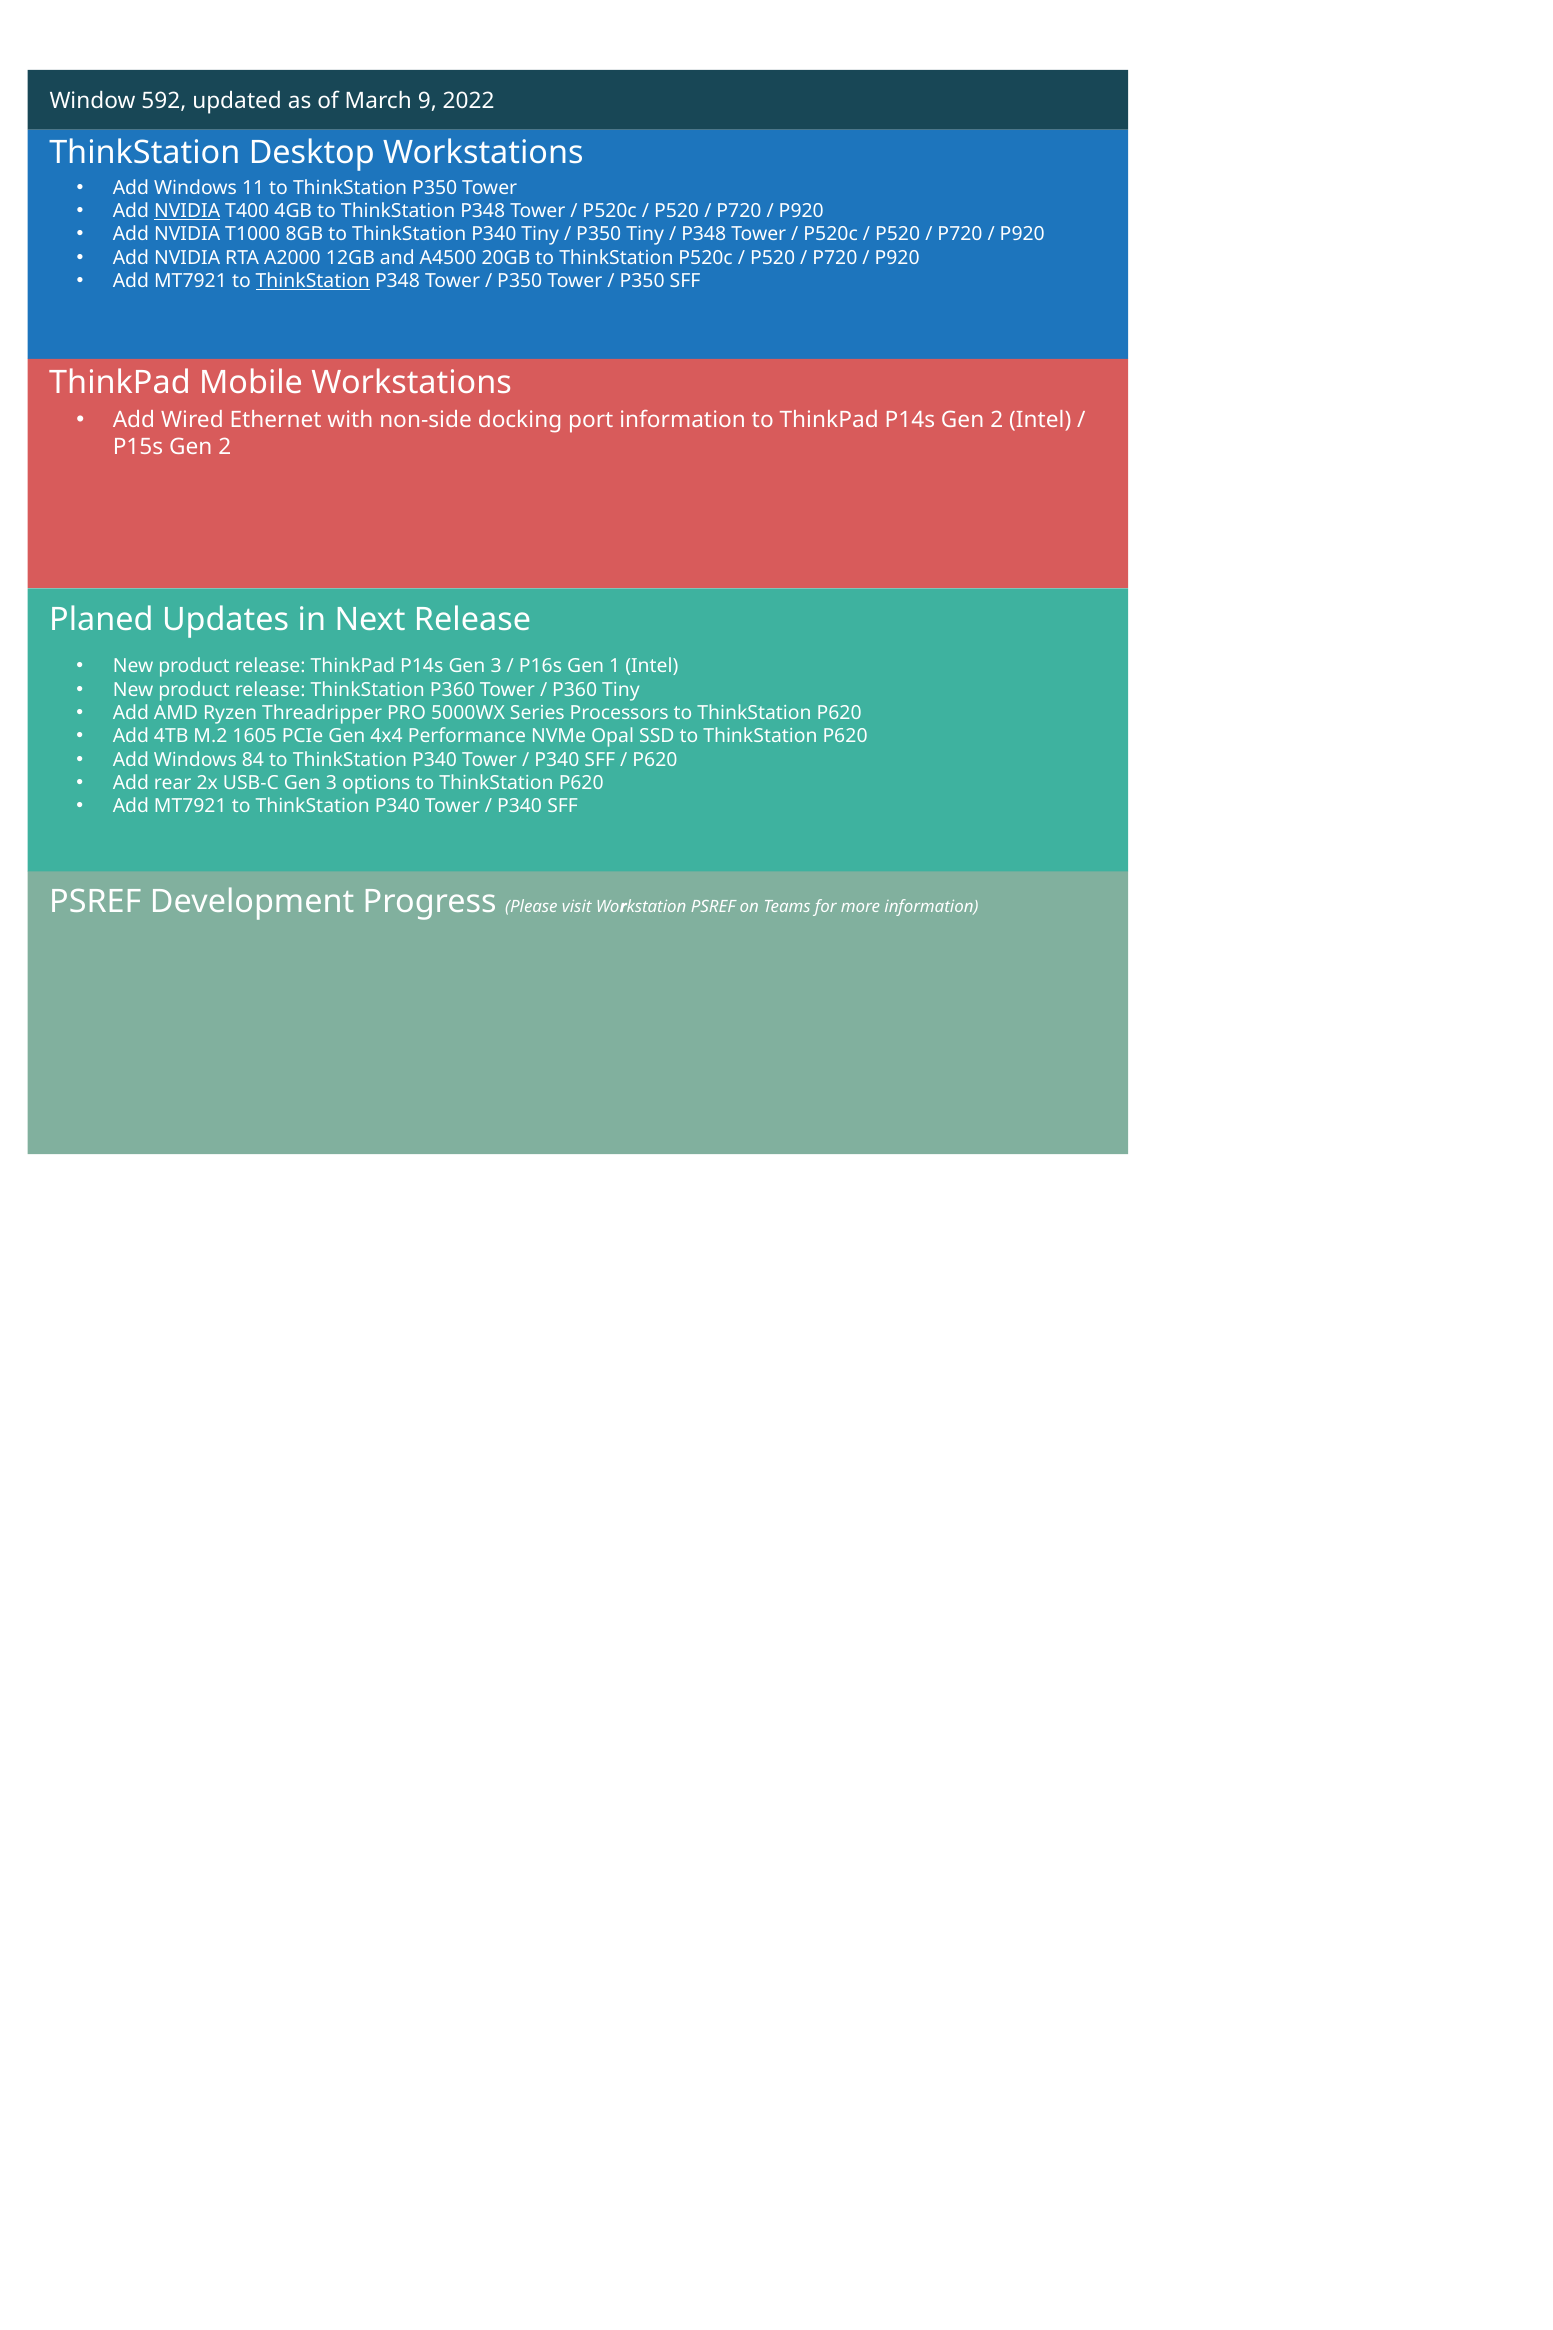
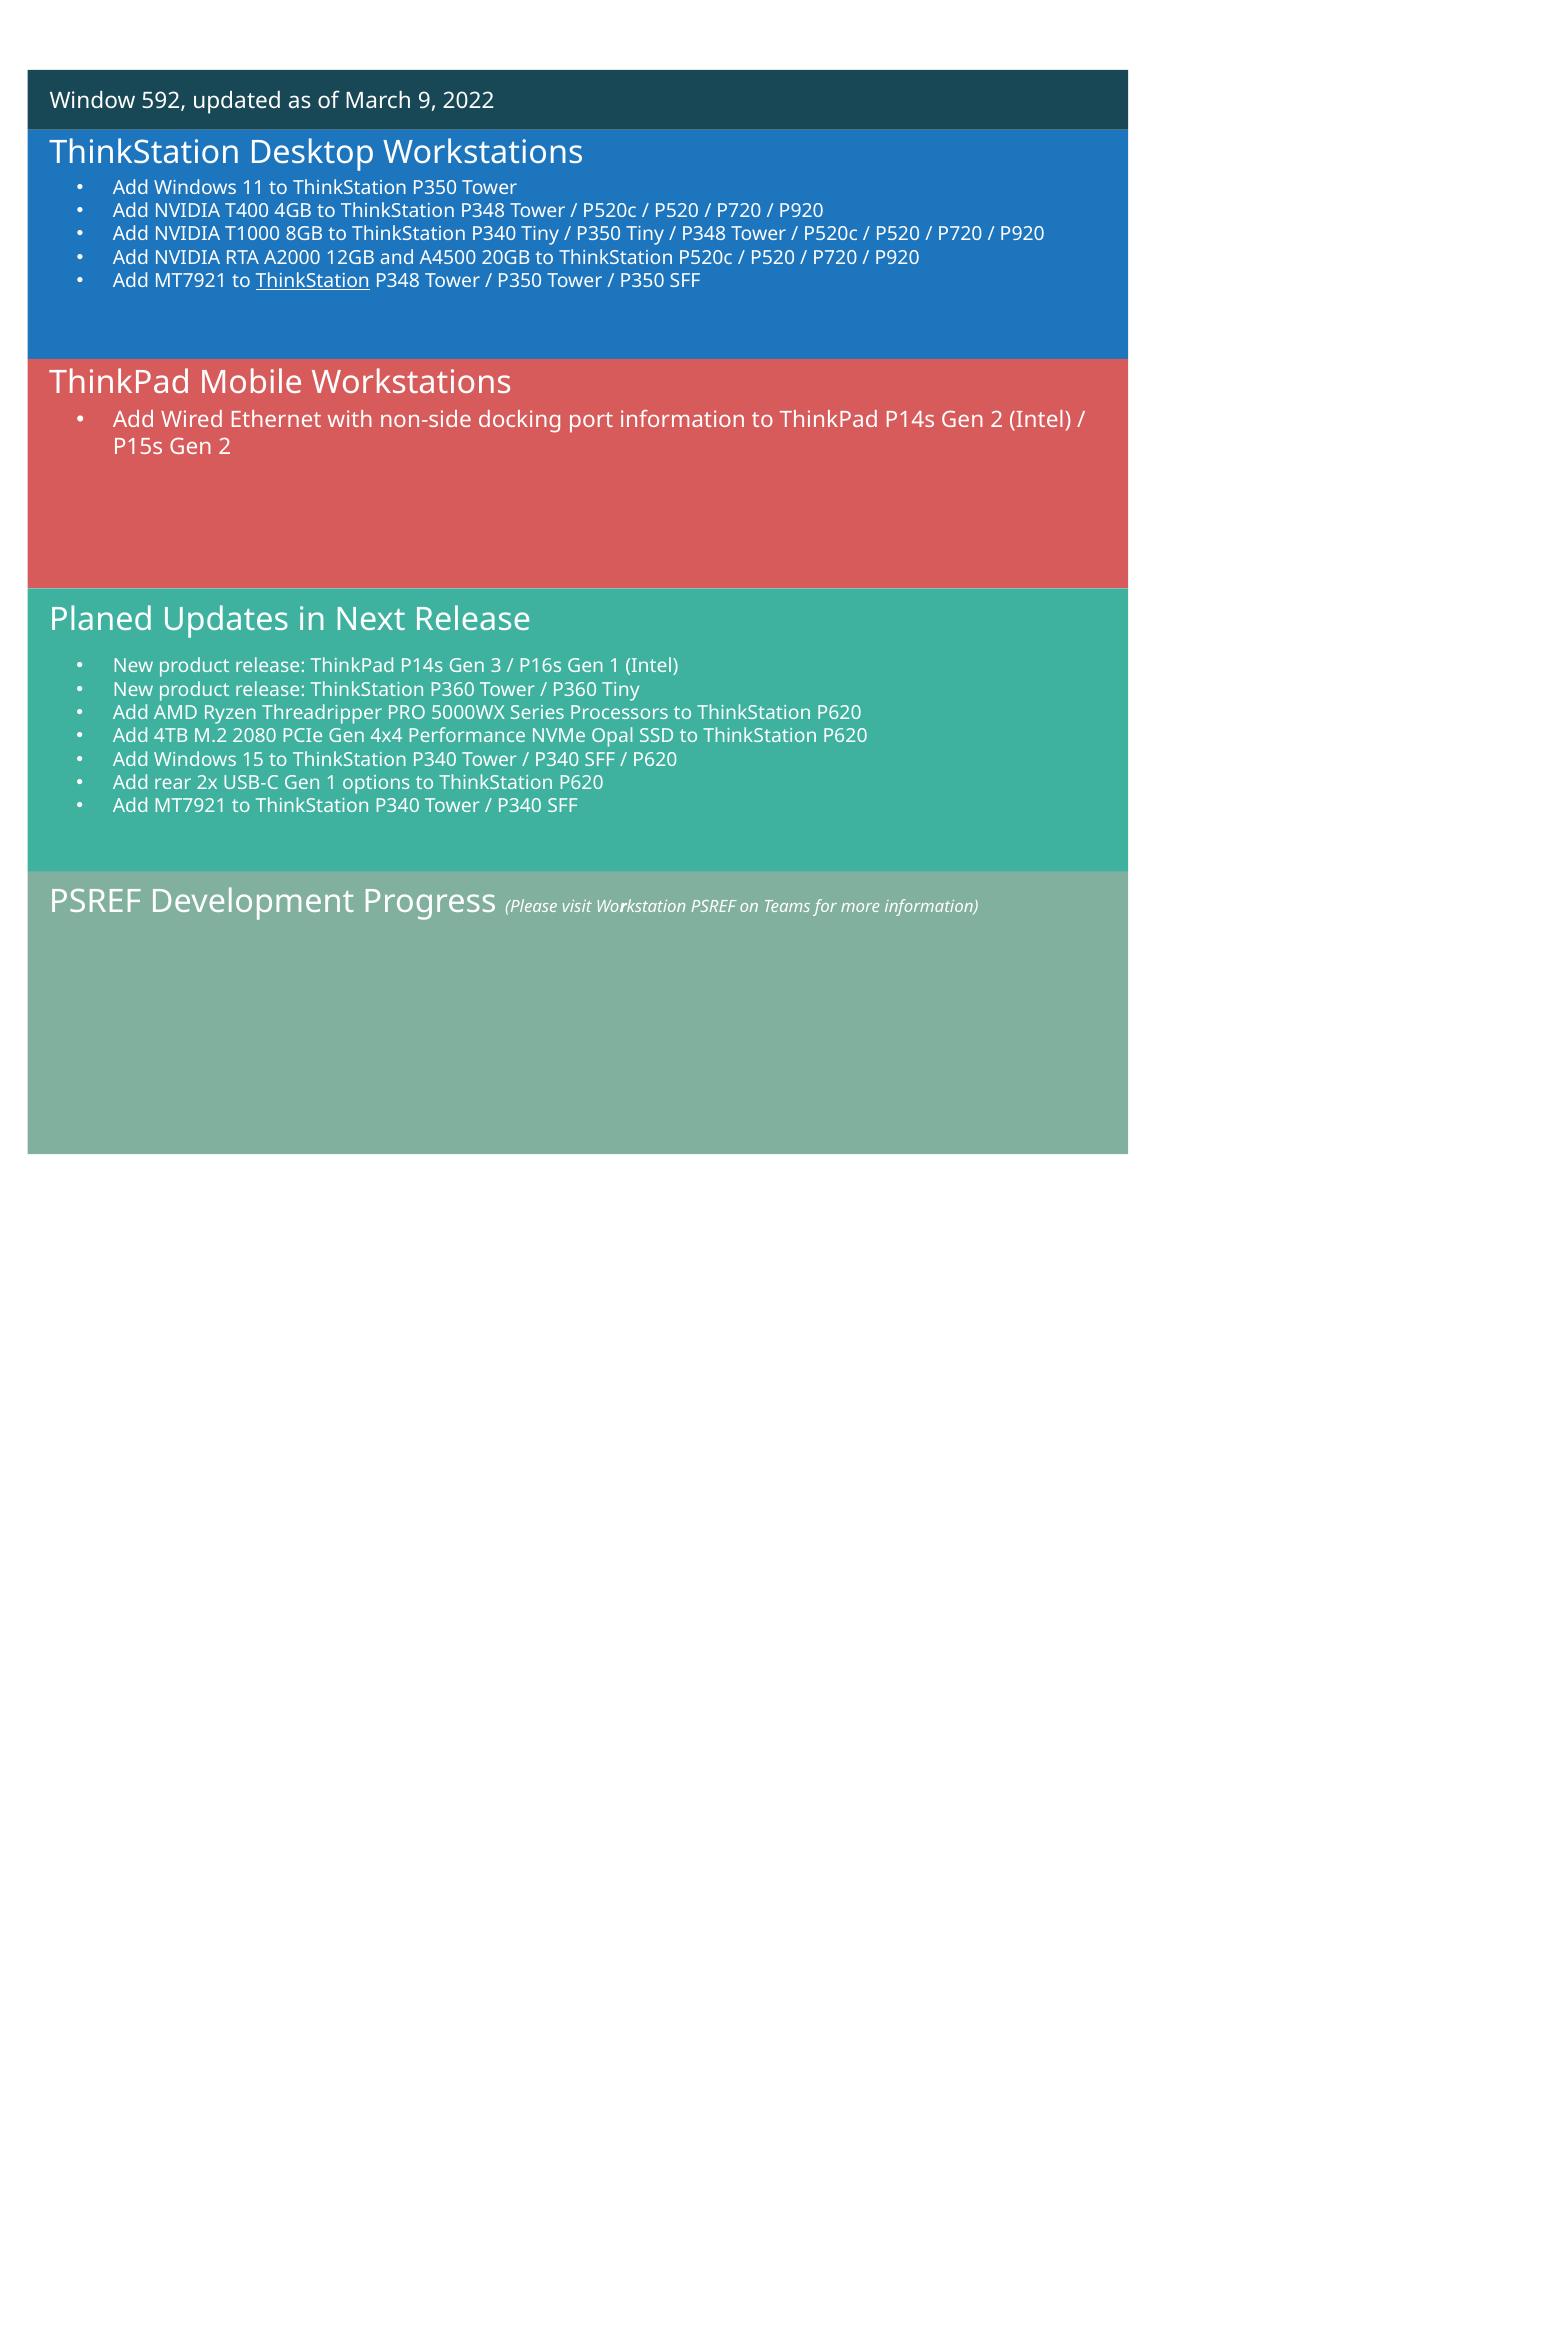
NVIDIA at (187, 211) underline: present -> none
1605: 1605 -> 2080
84: 84 -> 15
USB-C Gen 3: 3 -> 1
